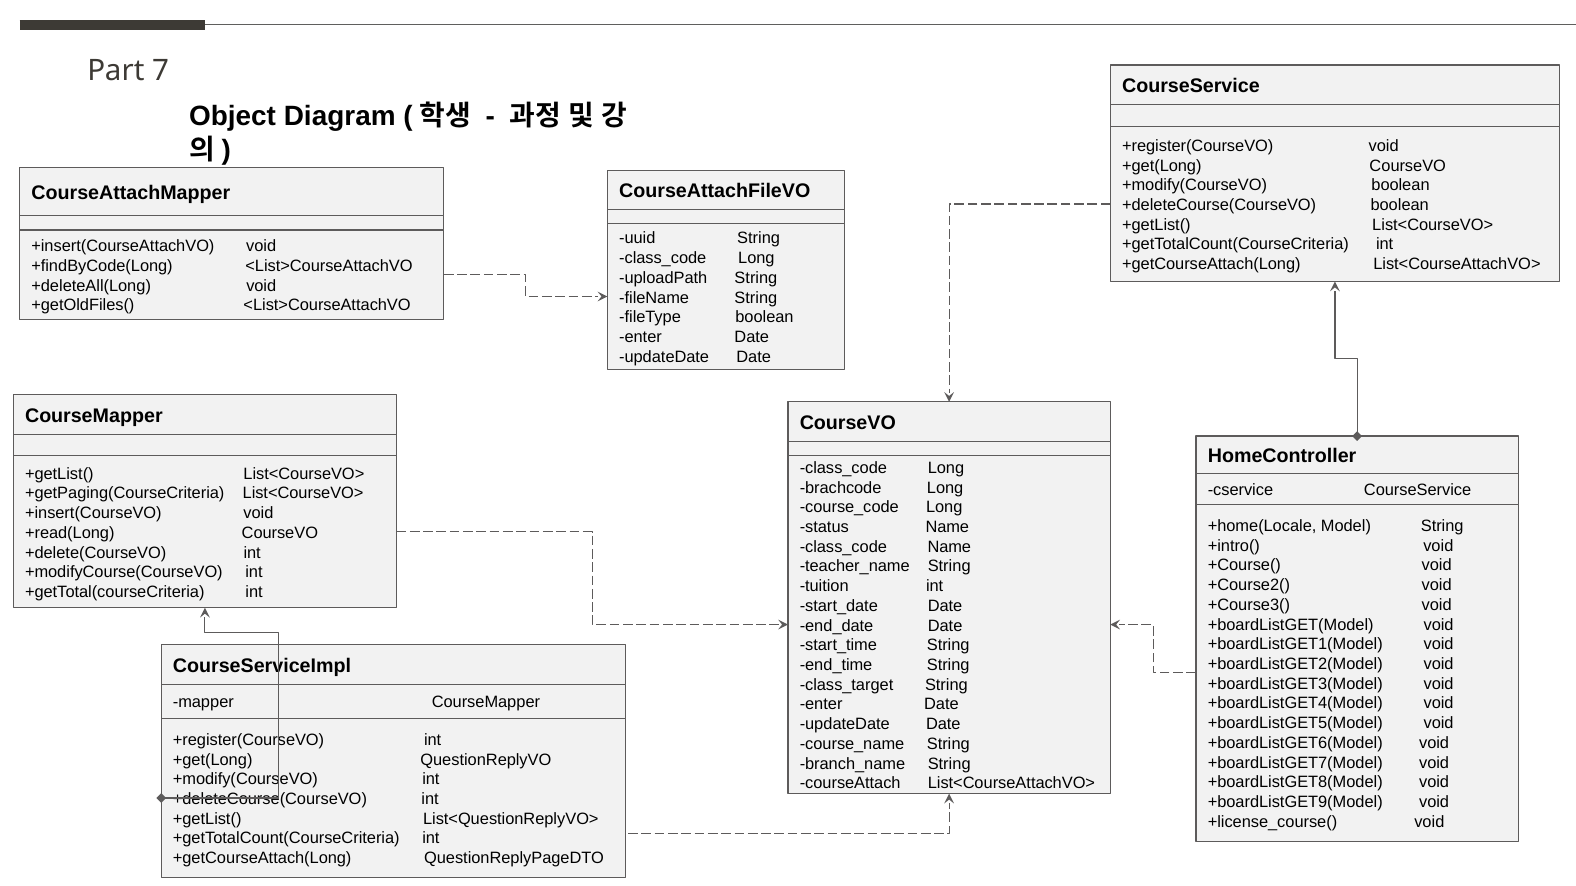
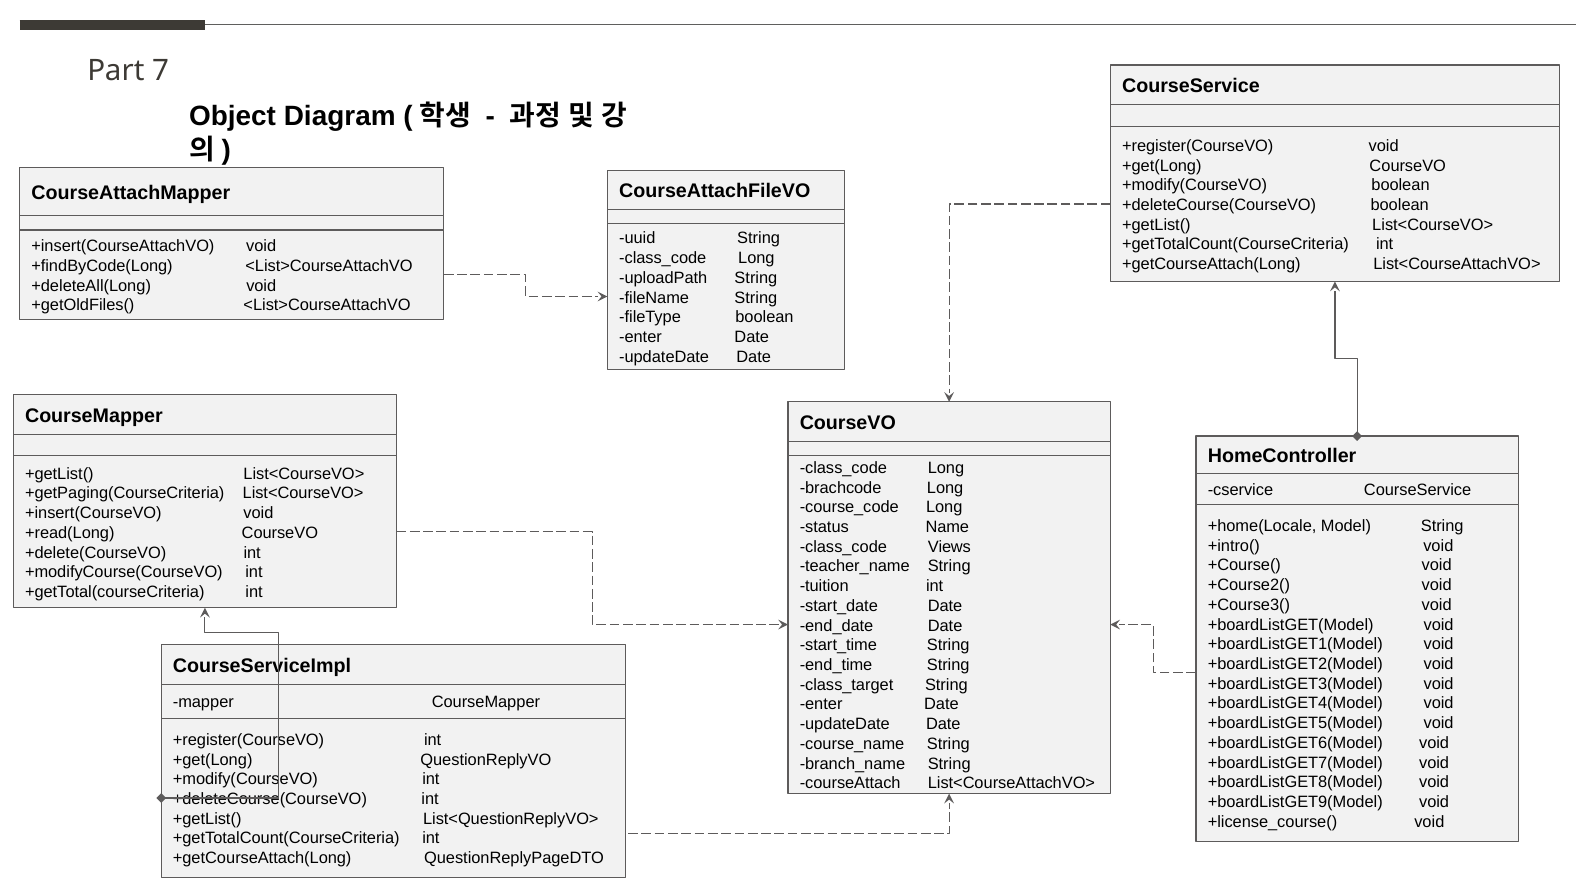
class_code Name: Name -> Views
